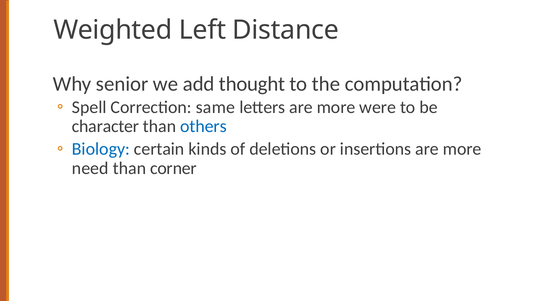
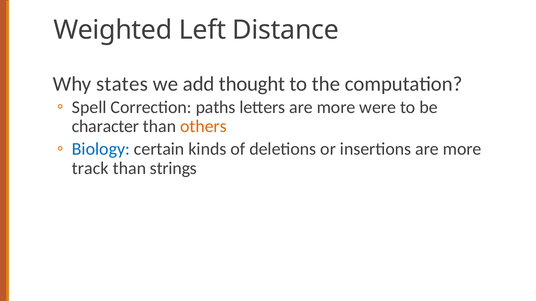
senior: senior -> states
same: same -> paths
others colour: blue -> orange
need: need -> track
corner: corner -> strings
